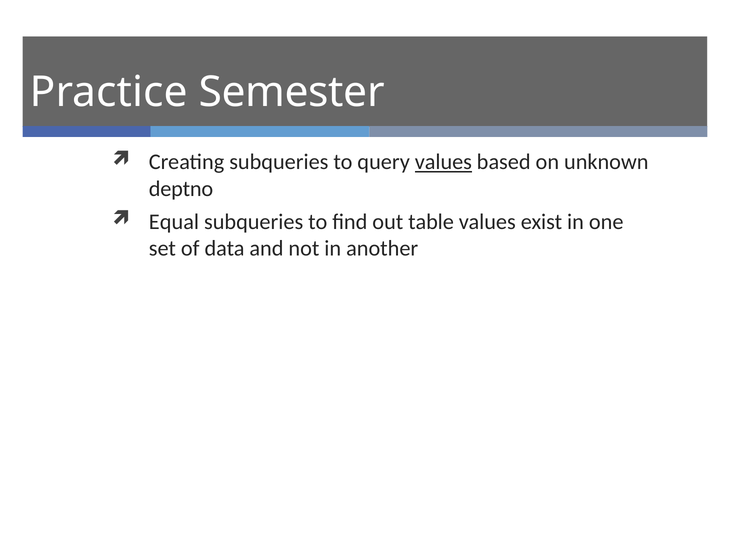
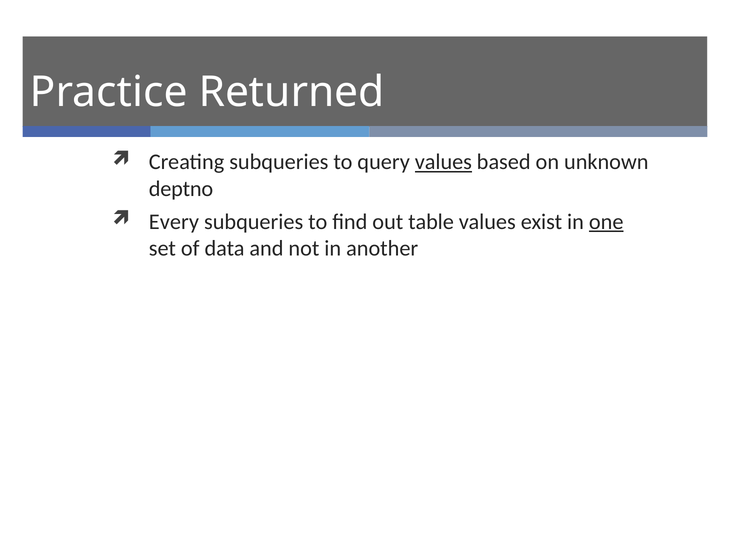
Semester: Semester -> Returned
Equal: Equal -> Every
one underline: none -> present
